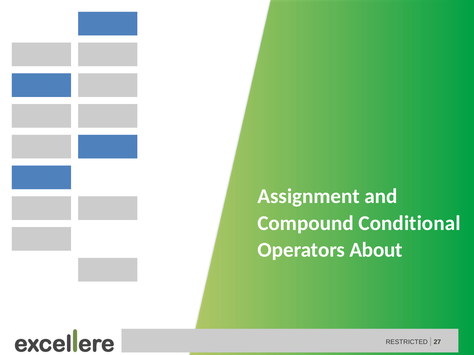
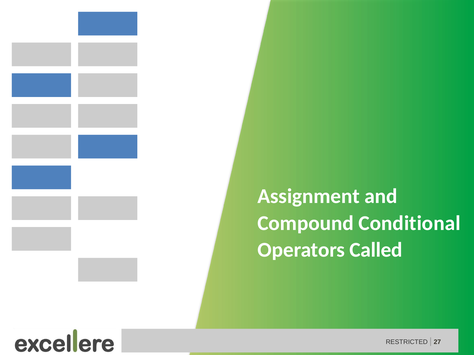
About: About -> Called
